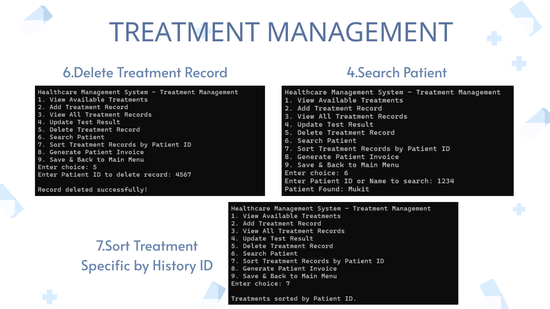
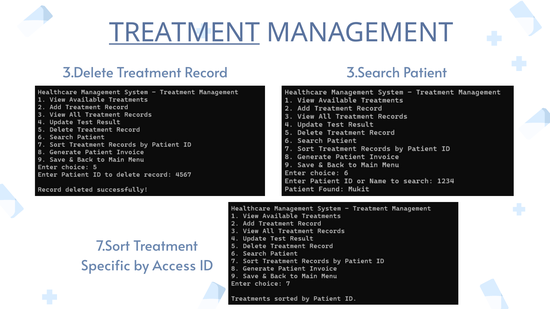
TREATMENT at (184, 33) underline: none -> present
6.Delete: 6.Delete -> 3.Delete
4.Search: 4.Search -> 3.Search
History: History -> Access
